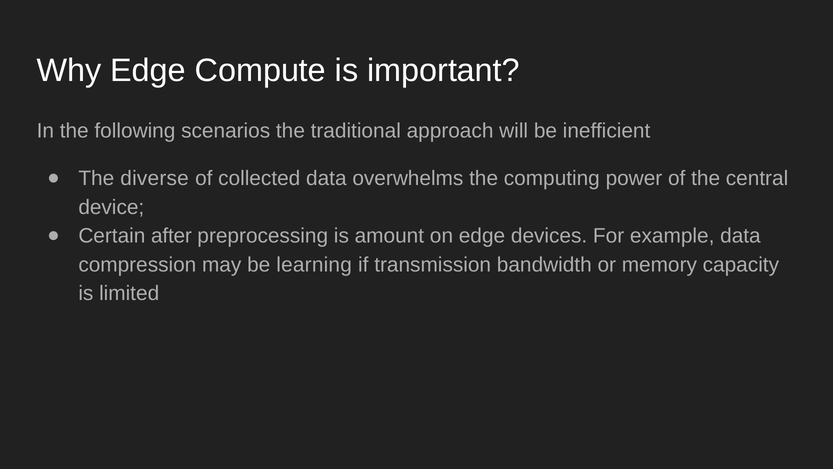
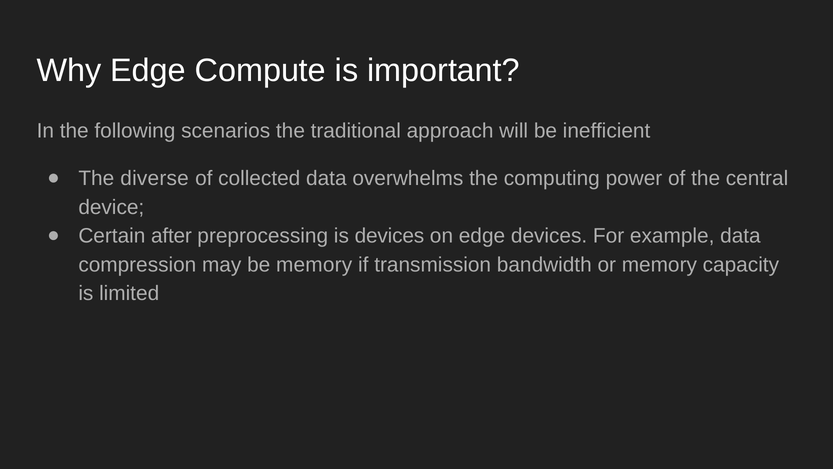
is amount: amount -> devices
be learning: learning -> memory
